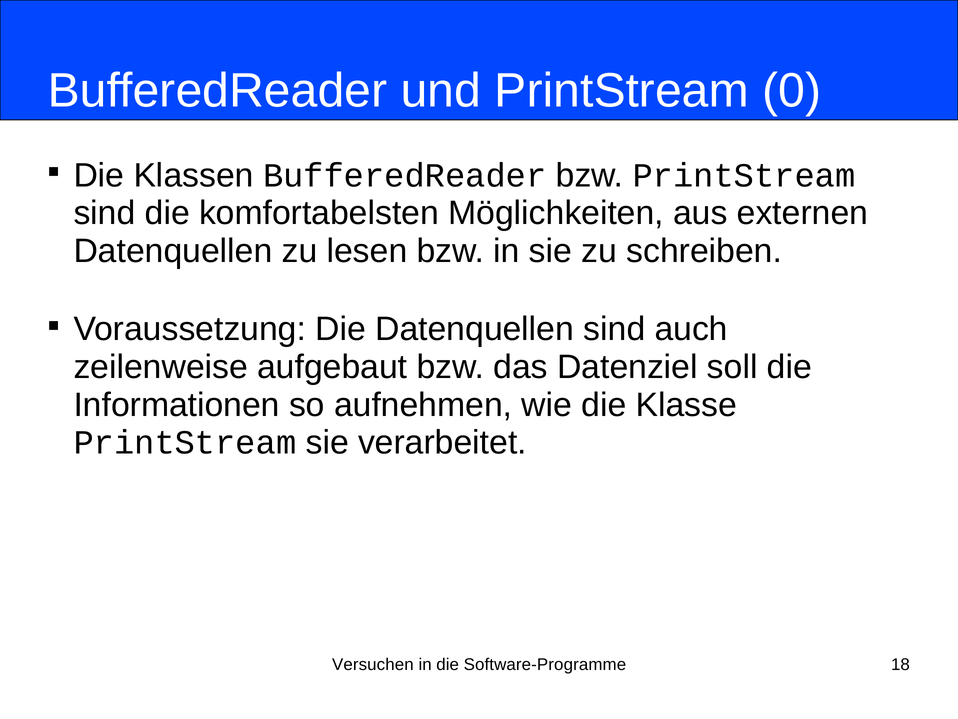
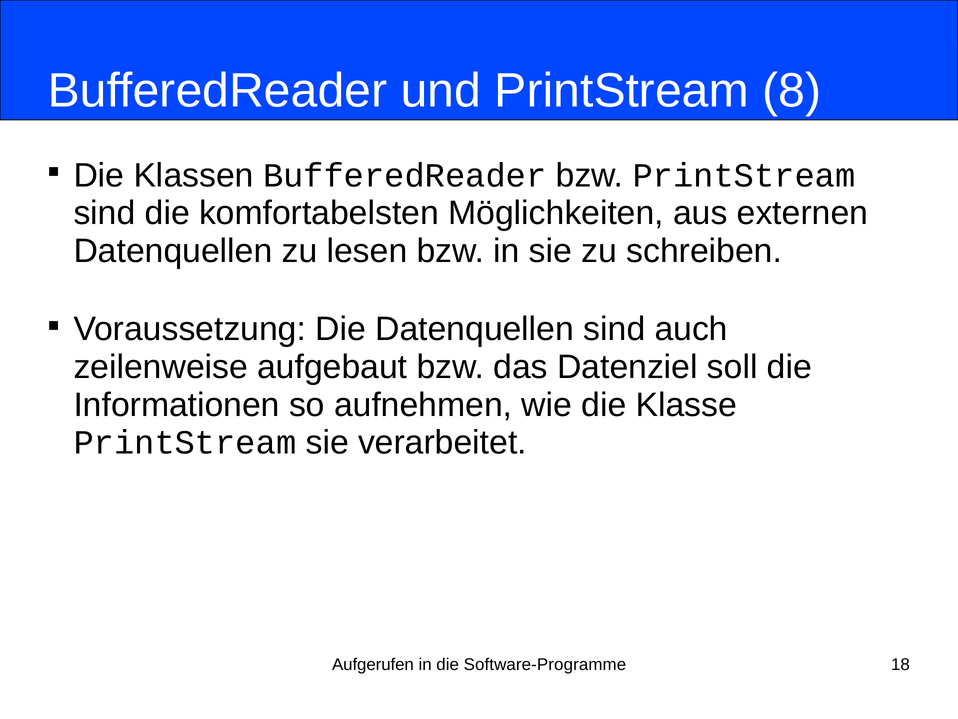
0: 0 -> 8
Versuchen: Versuchen -> Aufgerufen
